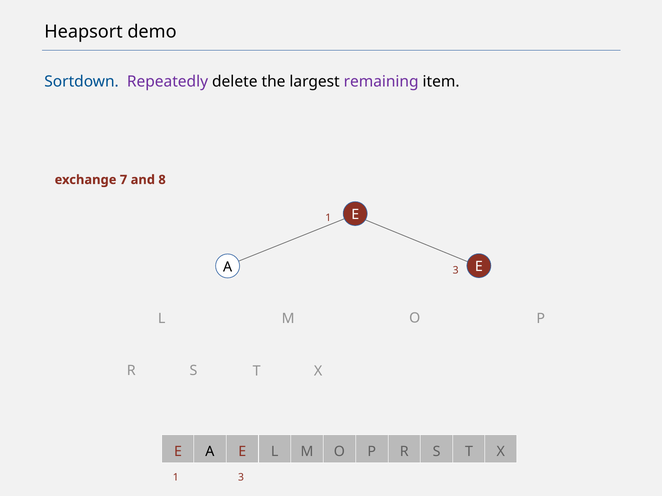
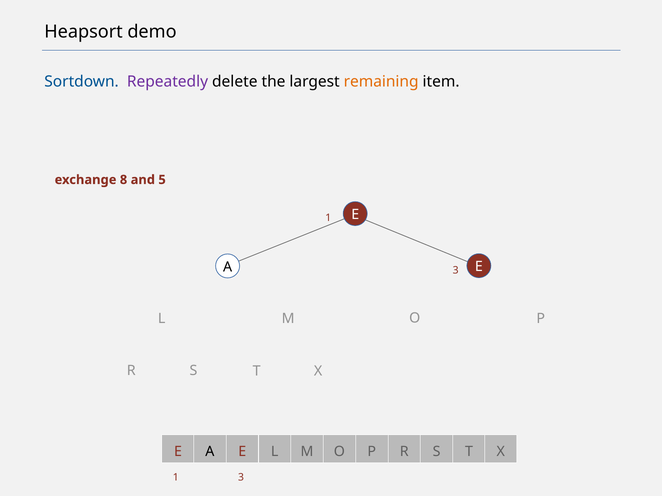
remaining colour: purple -> orange
7: 7 -> 8
8: 8 -> 5
